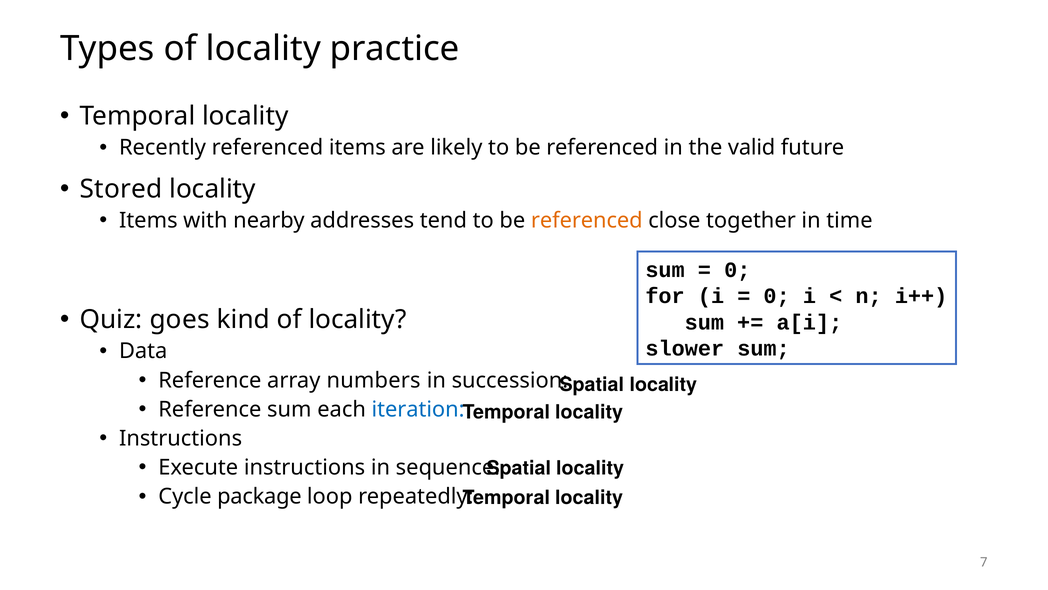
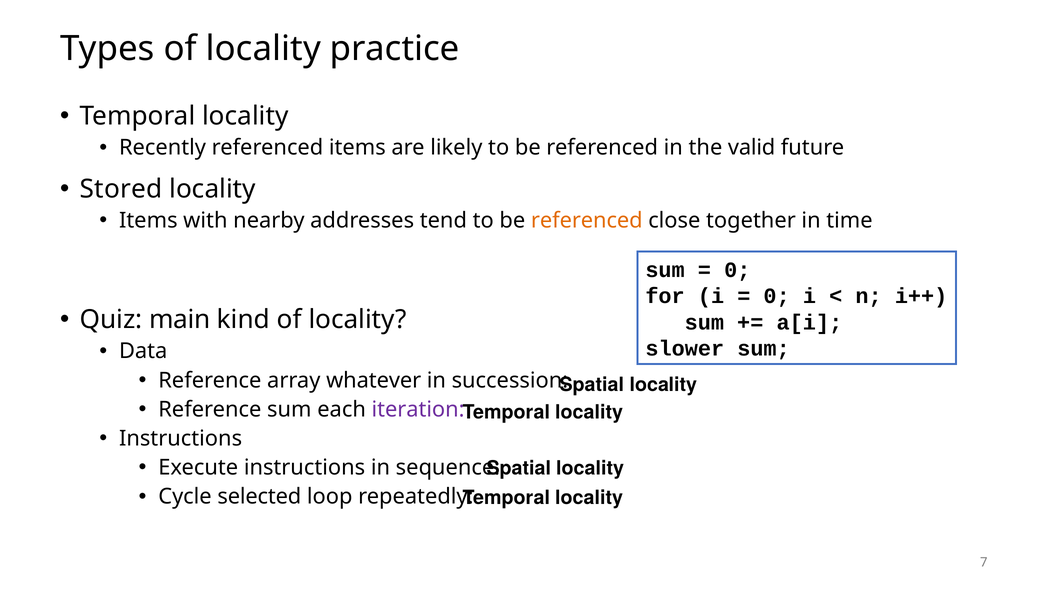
goes: goes -> main
numbers: numbers -> whatever
iteration colour: blue -> purple
package: package -> selected
